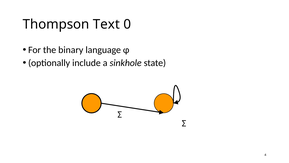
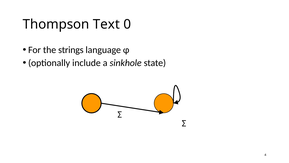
binary: binary -> strings
